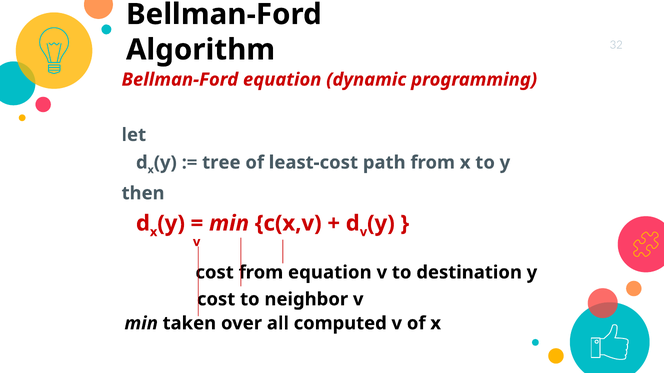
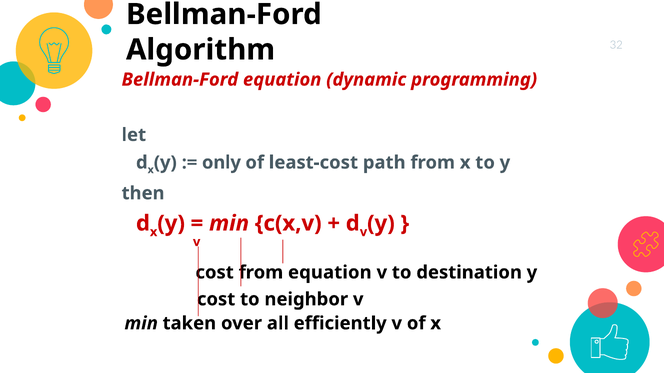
tree: tree -> only
computed: computed -> efficiently
